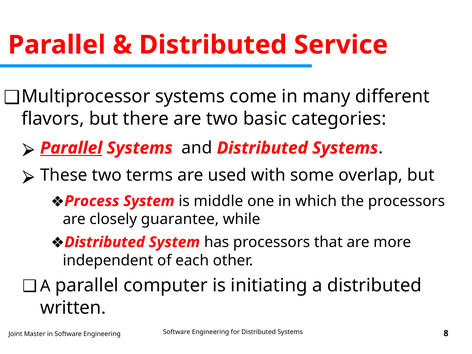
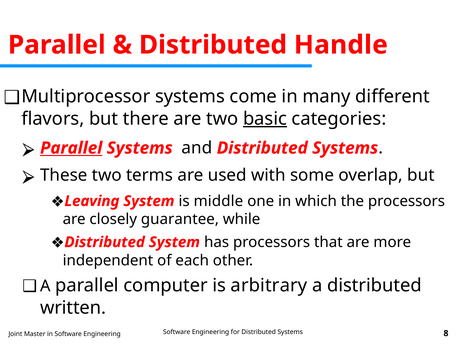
Service: Service -> Handle
basic underline: none -> present
Process: Process -> Leaving
initiating: initiating -> arbitrary
